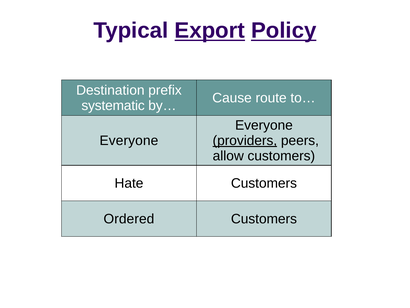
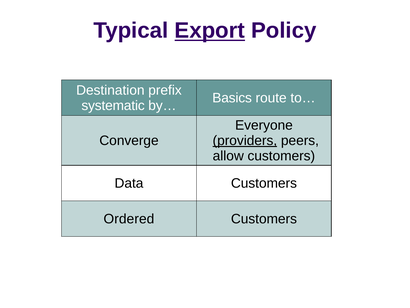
Policy underline: present -> none
Cause: Cause -> Basics
Everyone at (129, 140): Everyone -> Converge
Hate: Hate -> Data
